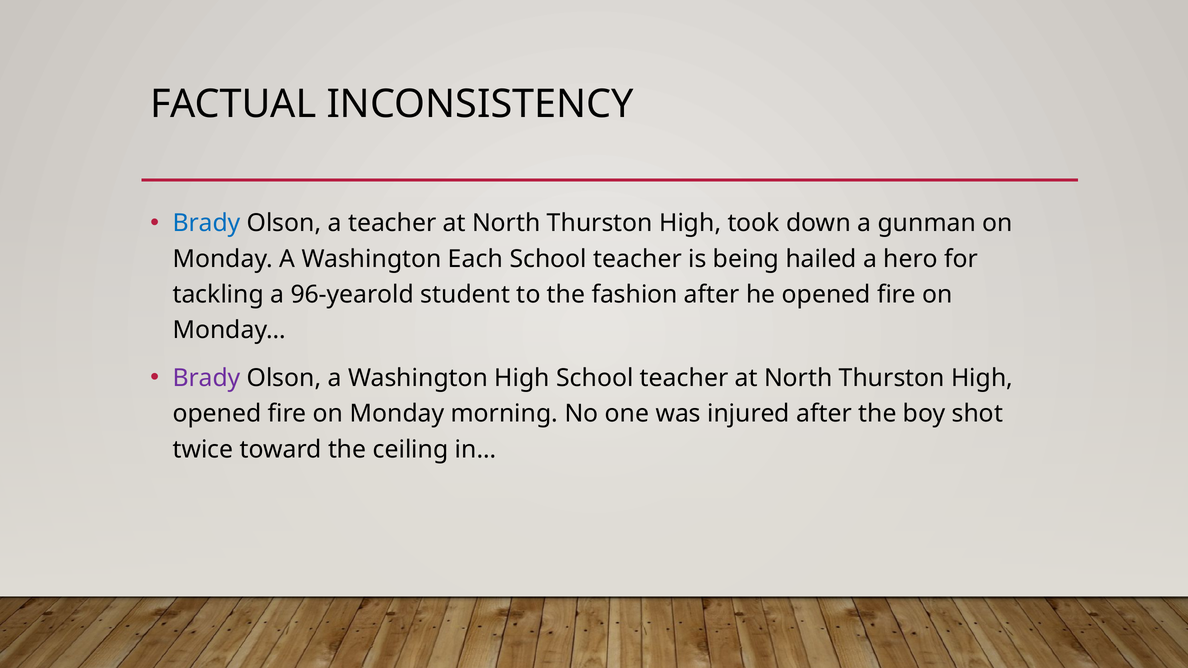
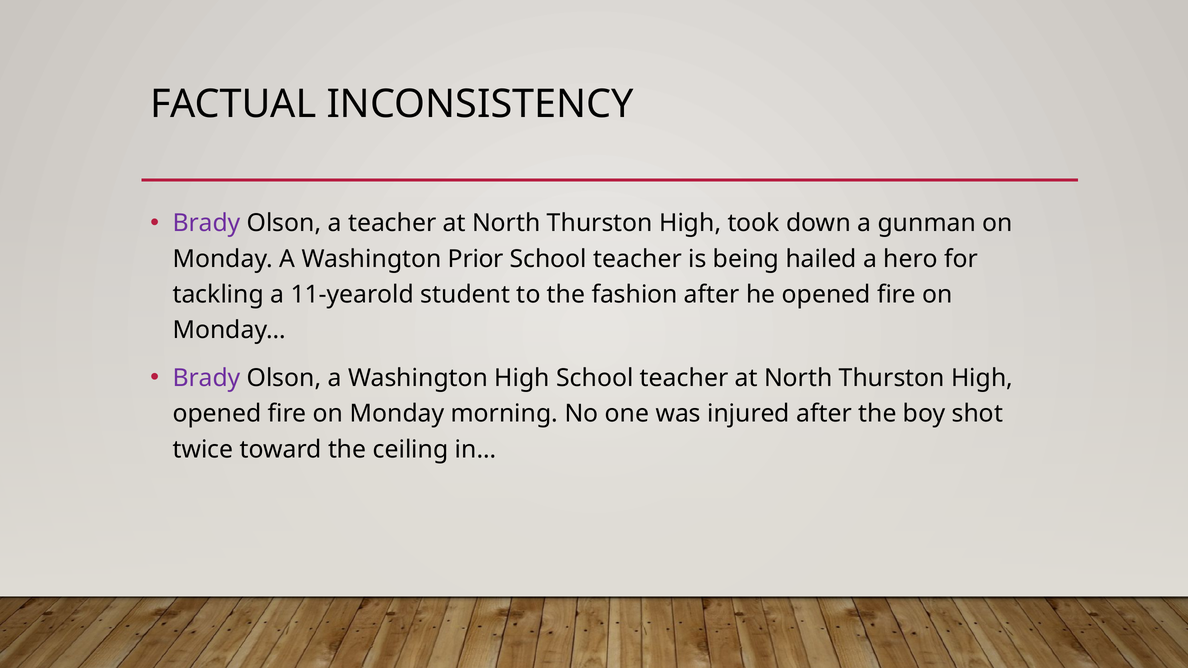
Brady at (206, 223) colour: blue -> purple
Each: Each -> Prior
96-yearold: 96-yearold -> 11-yearold
